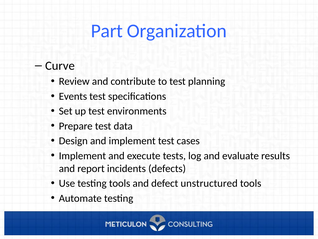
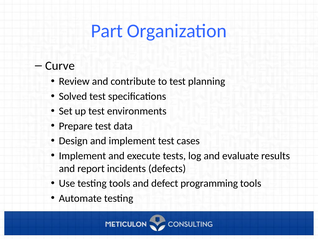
Events: Events -> Solved
unstructured: unstructured -> programming
